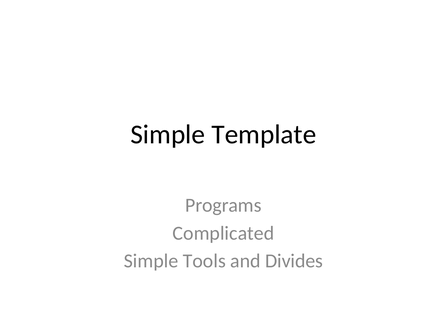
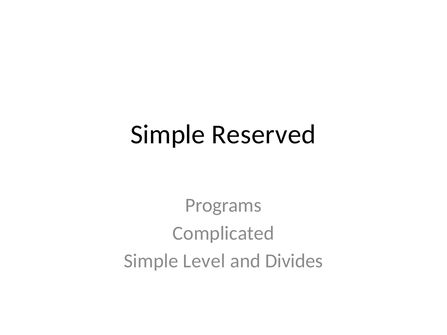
Template: Template -> Reserved
Tools: Tools -> Level
